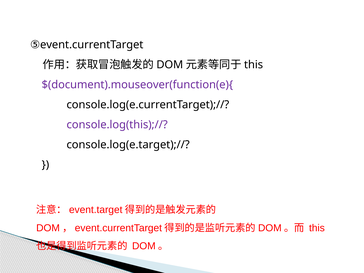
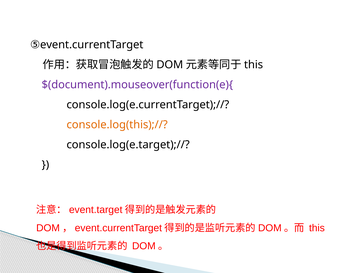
console.log(this);// colour: purple -> orange
